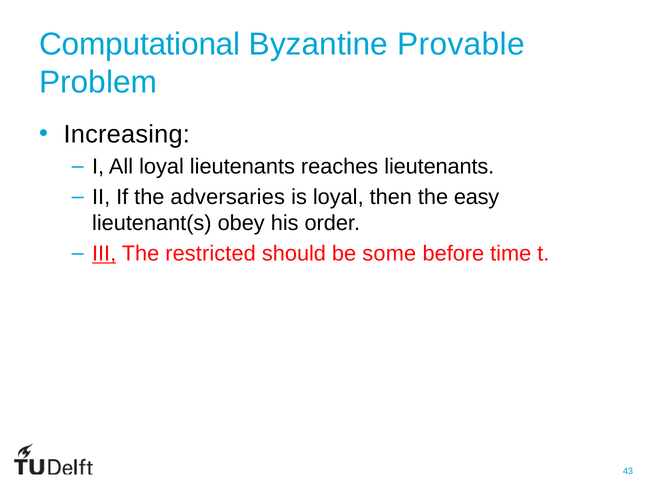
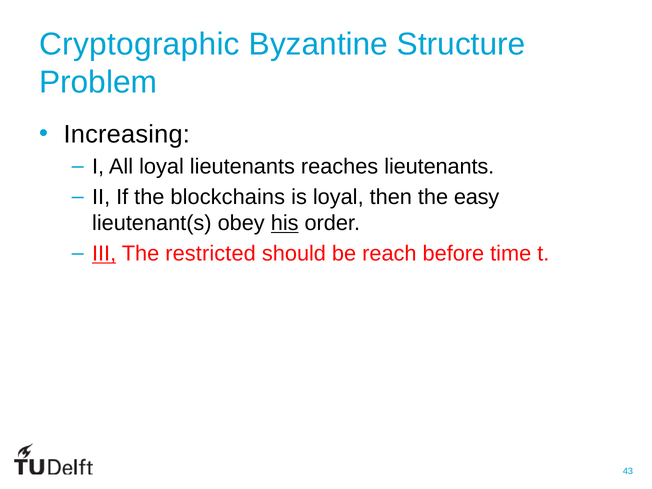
Computational: Computational -> Cryptographic
Provable: Provable -> Structure
adversaries: adversaries -> blockchains
his underline: none -> present
some: some -> reach
